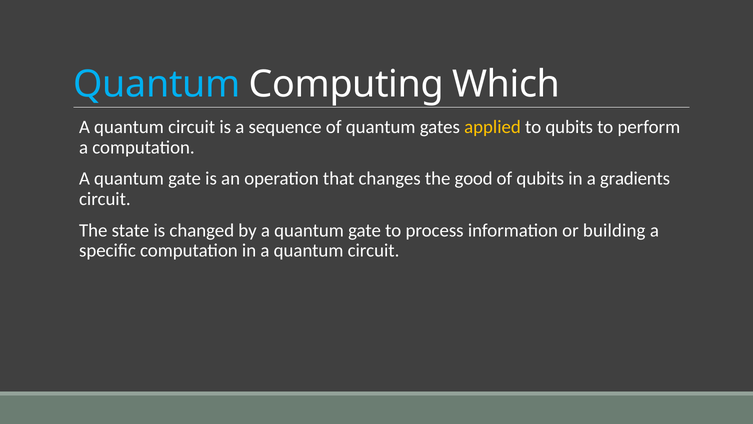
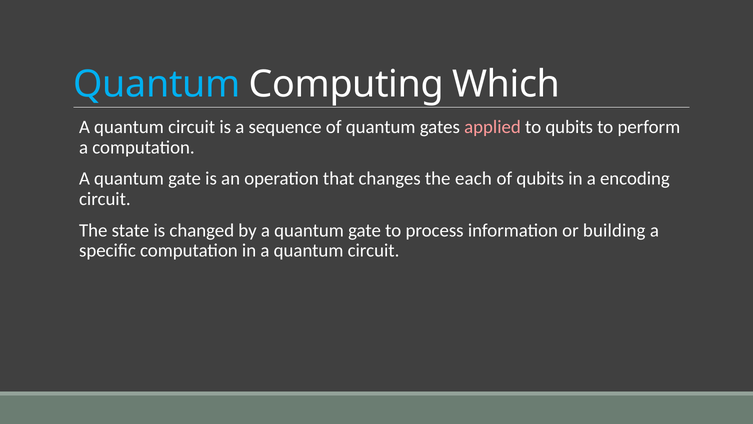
applied colour: yellow -> pink
good: good -> each
gradients: gradients -> encoding
